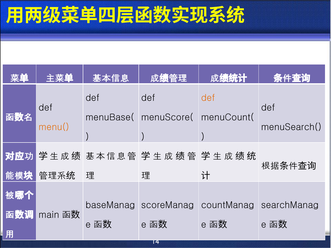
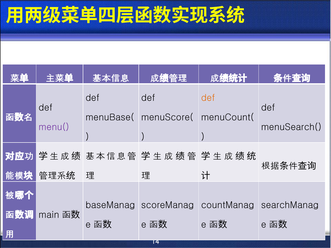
menu( colour: orange -> purple
